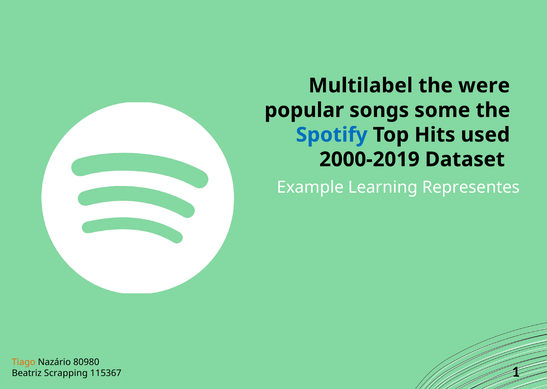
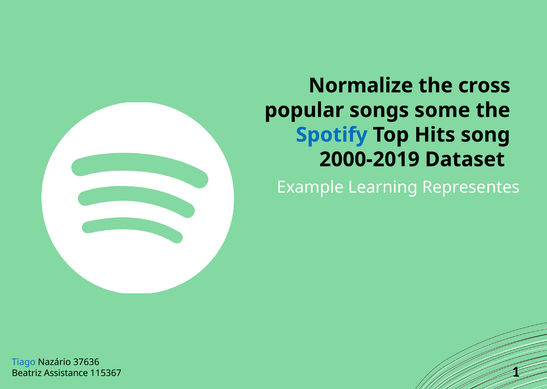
Multilabel: Multilabel -> Normalize
were: were -> cross
used: used -> song
Tiago colour: orange -> blue
80980: 80980 -> 37636
Scrapping: Scrapping -> Assistance
